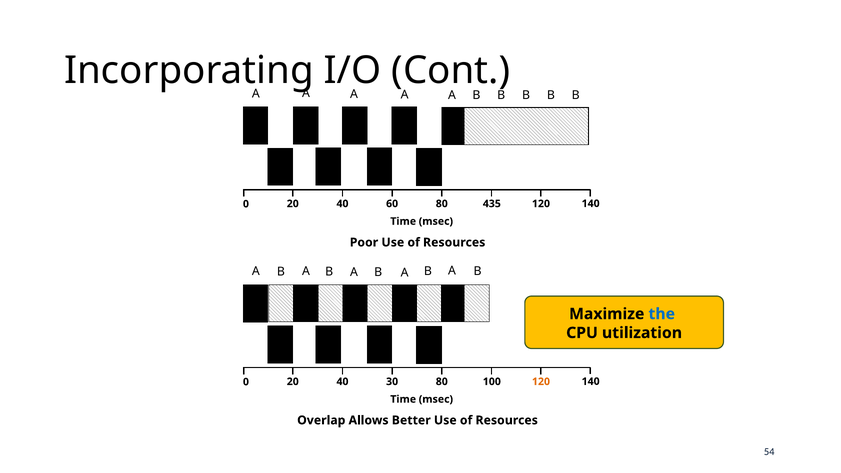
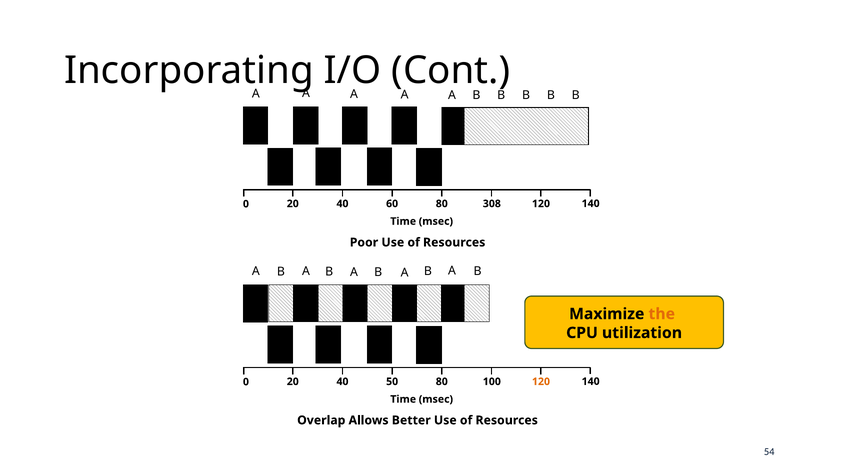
435: 435 -> 308
the colour: blue -> orange
30: 30 -> 50
